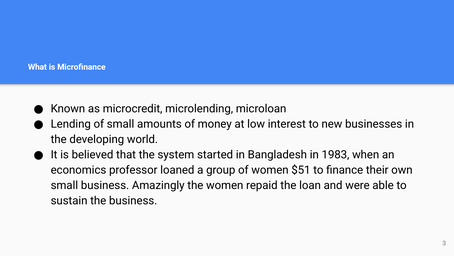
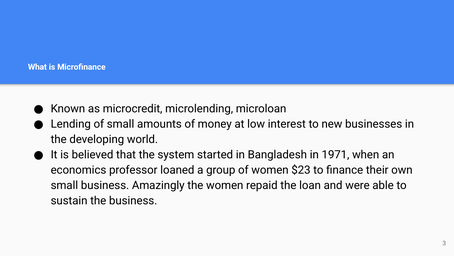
1983: 1983 -> 1971
$51: $51 -> $23
